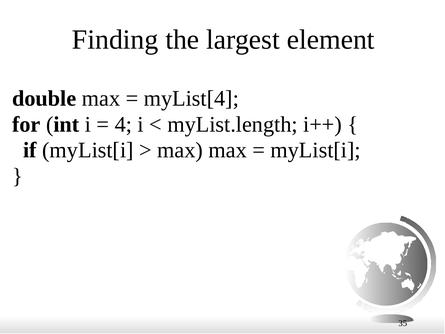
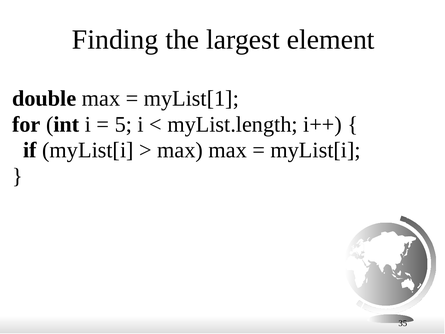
myList[4: myList[4 -> myList[1
4: 4 -> 5
